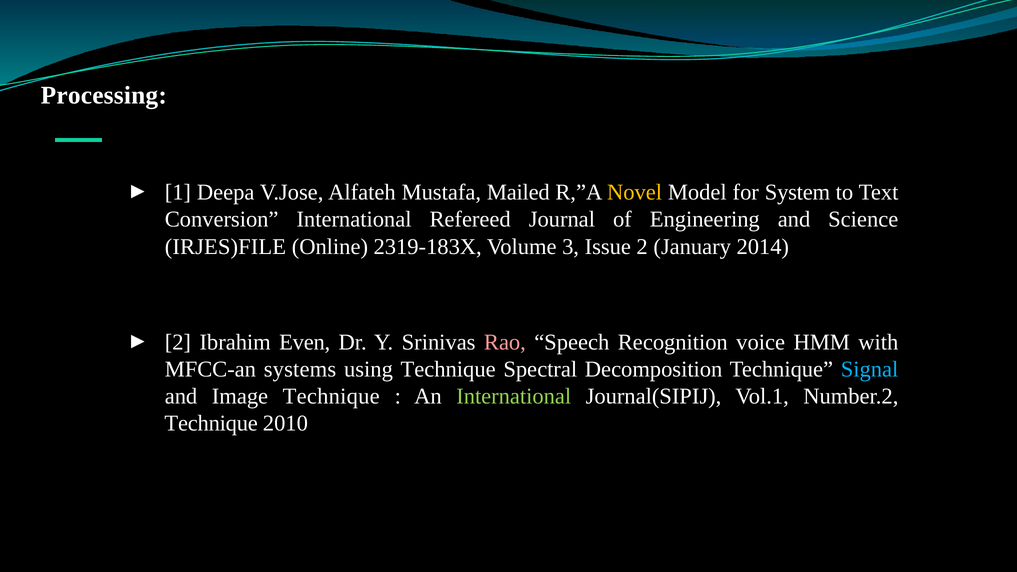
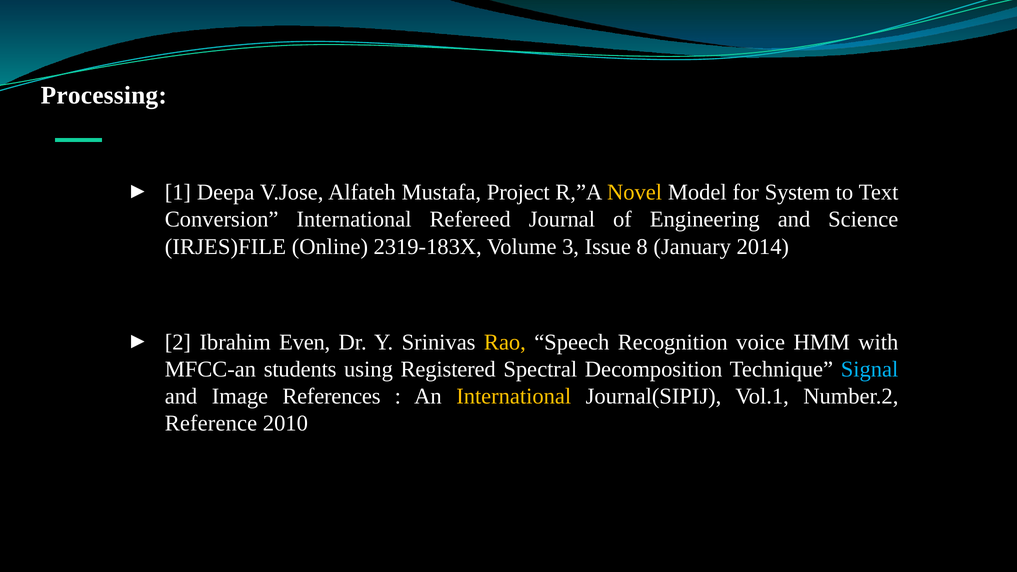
Mailed: Mailed -> Project
Issue 2: 2 -> 8
Rao colour: pink -> yellow
systems: systems -> students
using Technique: Technique -> Registered
Image Technique: Technique -> References
International at (514, 396) colour: light green -> yellow
Technique at (211, 423): Technique -> Reference
